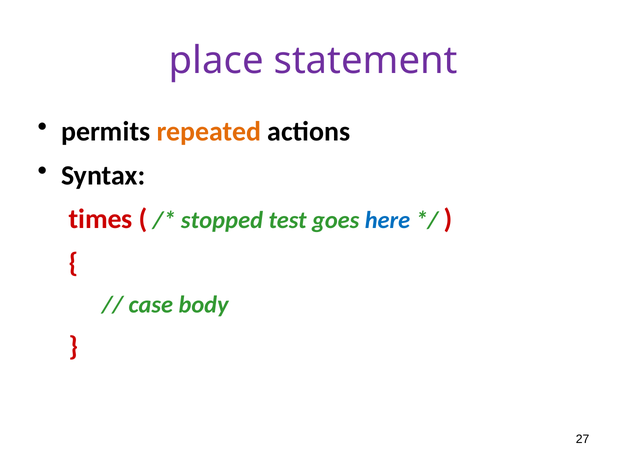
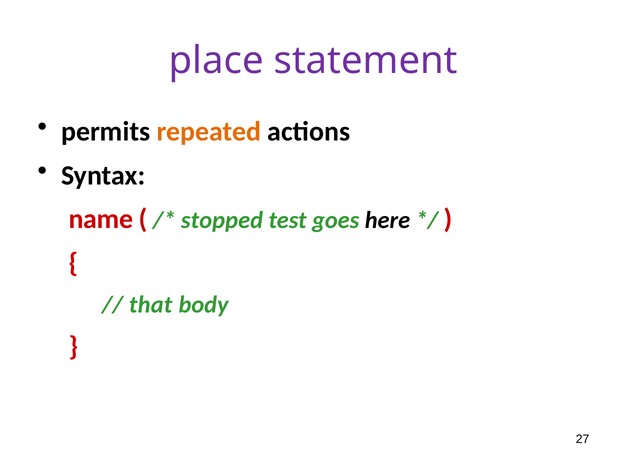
times: times -> name
here colour: blue -> black
case: case -> that
